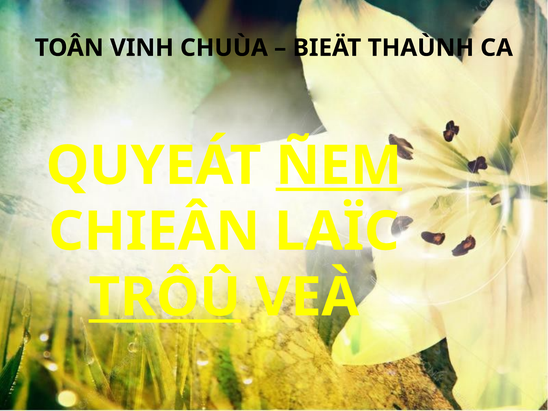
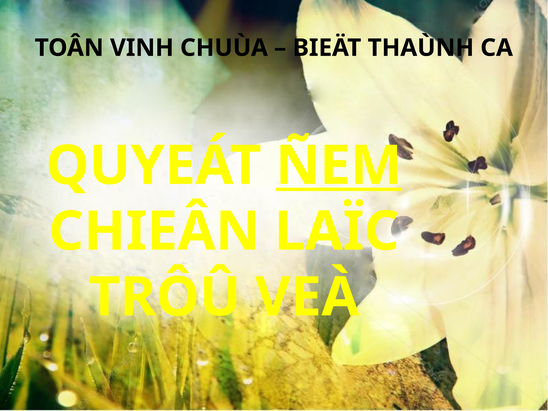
TRÔÛ underline: present -> none
